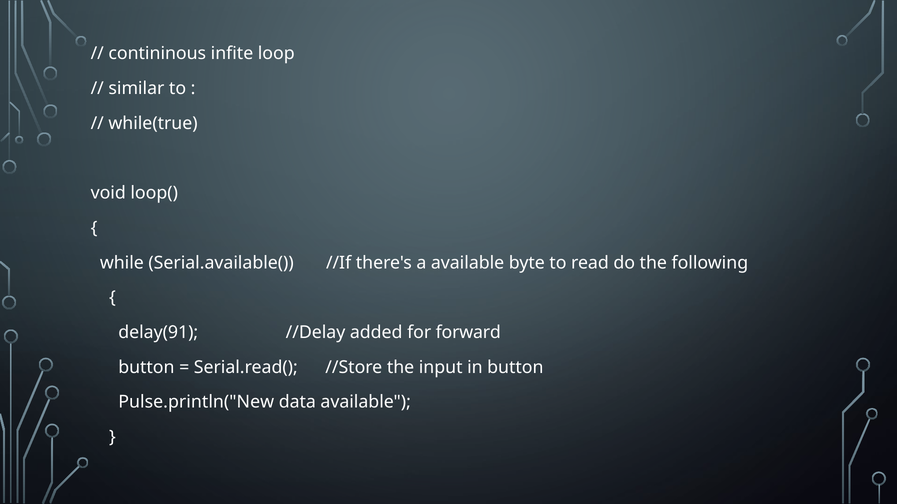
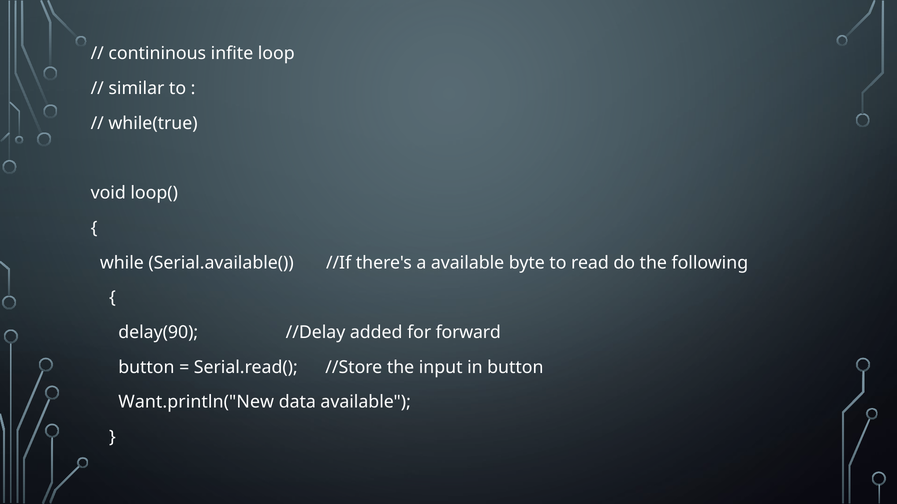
delay(91: delay(91 -> delay(90
Pulse.println("New: Pulse.println("New -> Want.println("New
